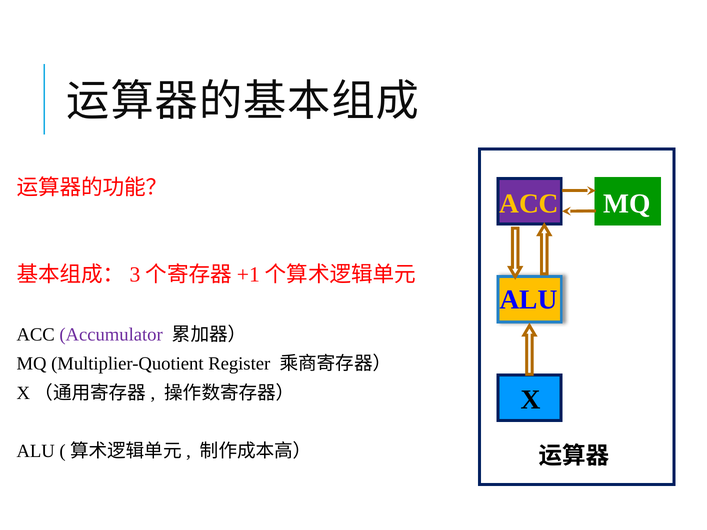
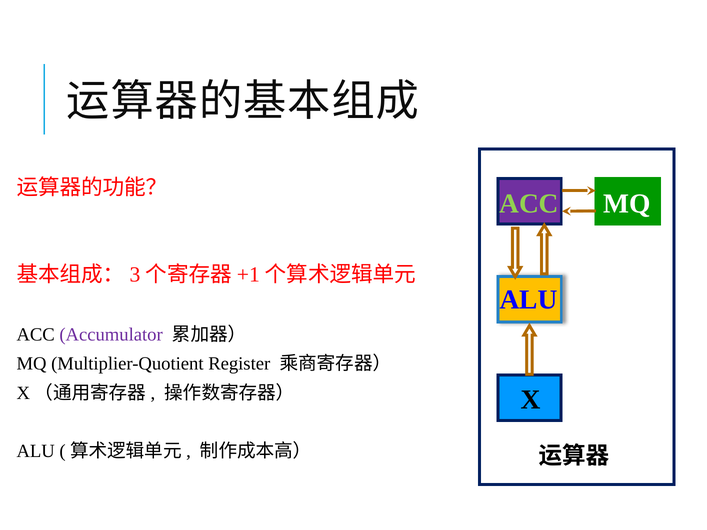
ACC at (529, 204) colour: yellow -> light green
